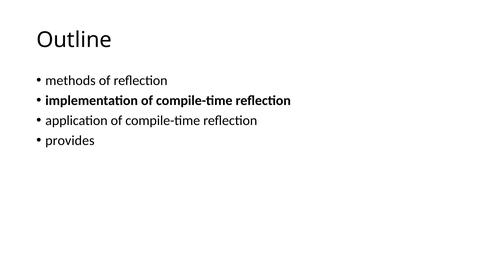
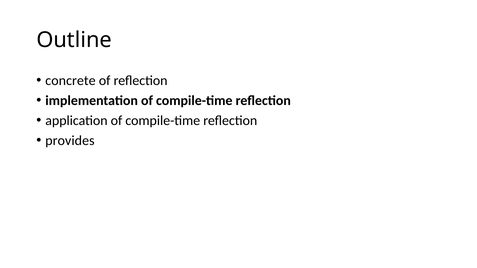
methods: methods -> concrete
